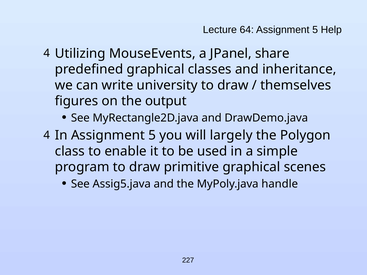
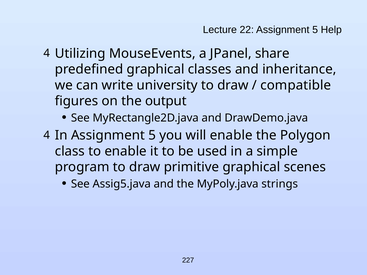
64: 64 -> 22
themselves: themselves -> compatible
will largely: largely -> enable
handle: handle -> strings
